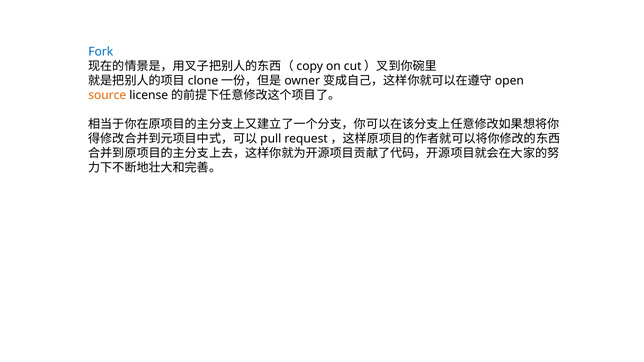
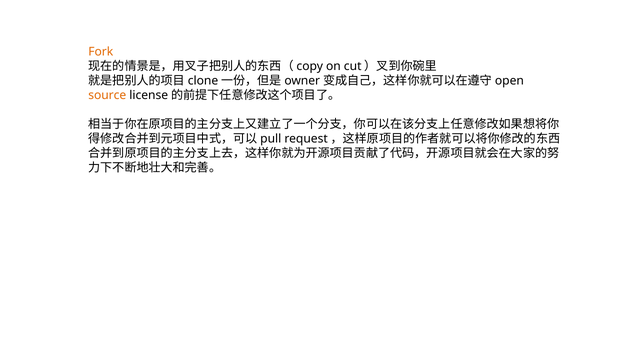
Fork colour: blue -> orange
